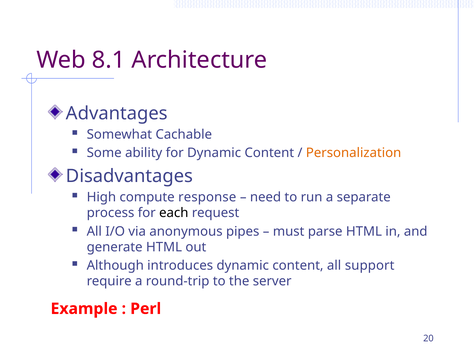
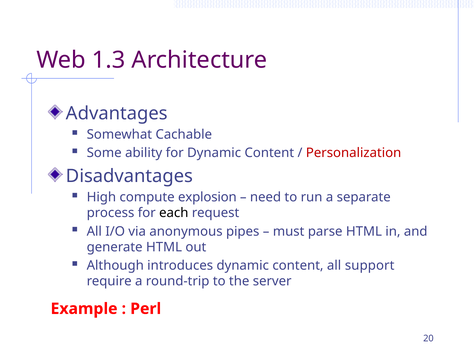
8.1: 8.1 -> 1.3
Personalization colour: orange -> red
response: response -> explosion
